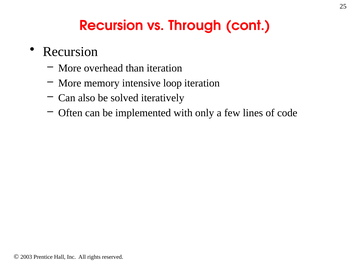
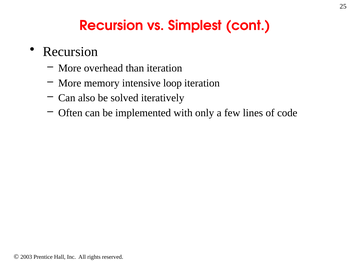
Through: Through -> Simplest
